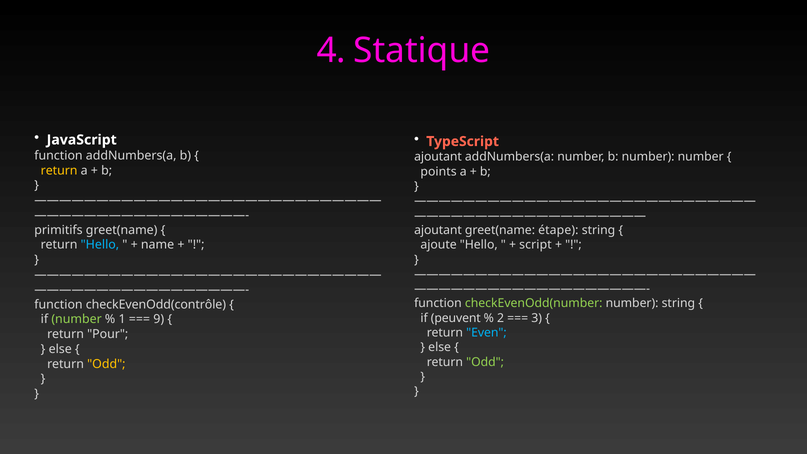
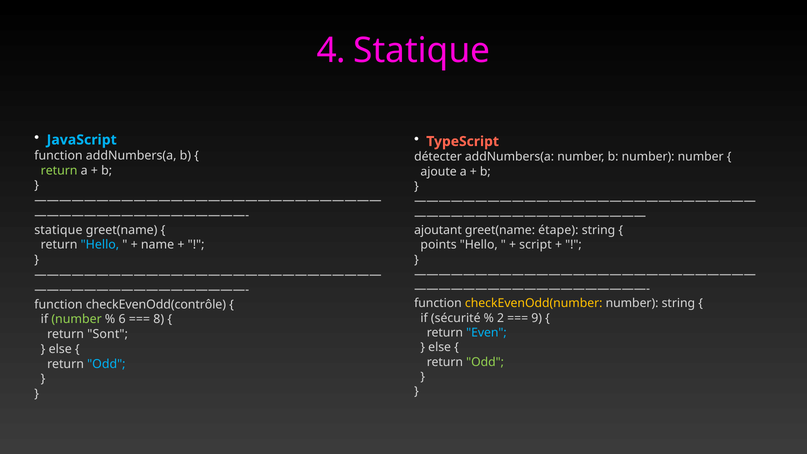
JavaScript colour: white -> light blue
ajoutant at (438, 157): ajoutant -> détecter
return at (59, 170) colour: yellow -> light green
points: points -> ajoute
primitifs at (58, 230): primitifs -> statique
ajoute: ajoute -> points
checkEvenOdd(number colour: light green -> yellow
peuvent: peuvent -> sécurité
3: 3 -> 9
1: 1 -> 6
9: 9 -> 8
Pour: Pour -> Sont
Odd at (106, 364) colour: yellow -> light blue
